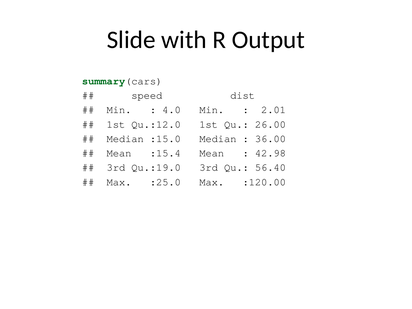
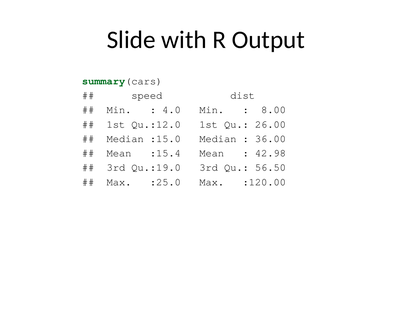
2.01: 2.01 -> 8.00
56.40: 56.40 -> 56.50
